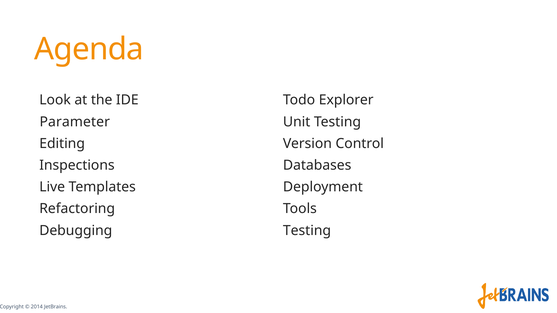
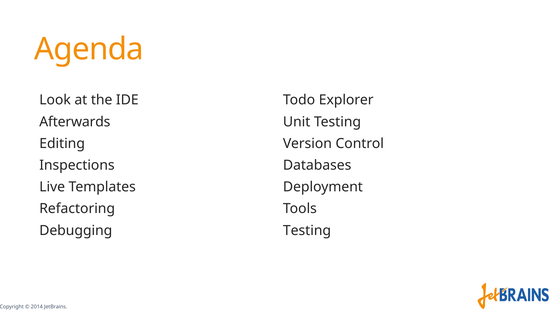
Parameter: Parameter -> Afterwards
